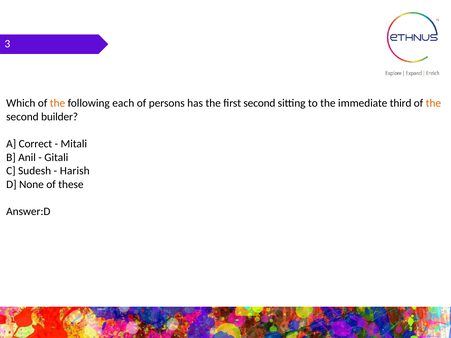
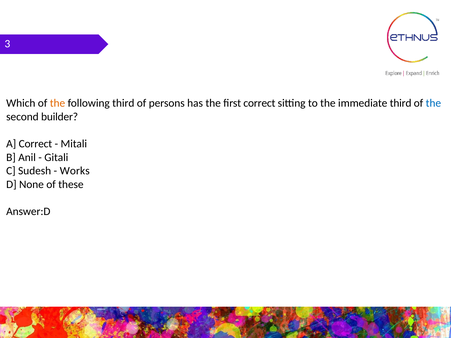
following each: each -> third
first second: second -> correct
the at (433, 103) colour: orange -> blue
Harish: Harish -> Works
